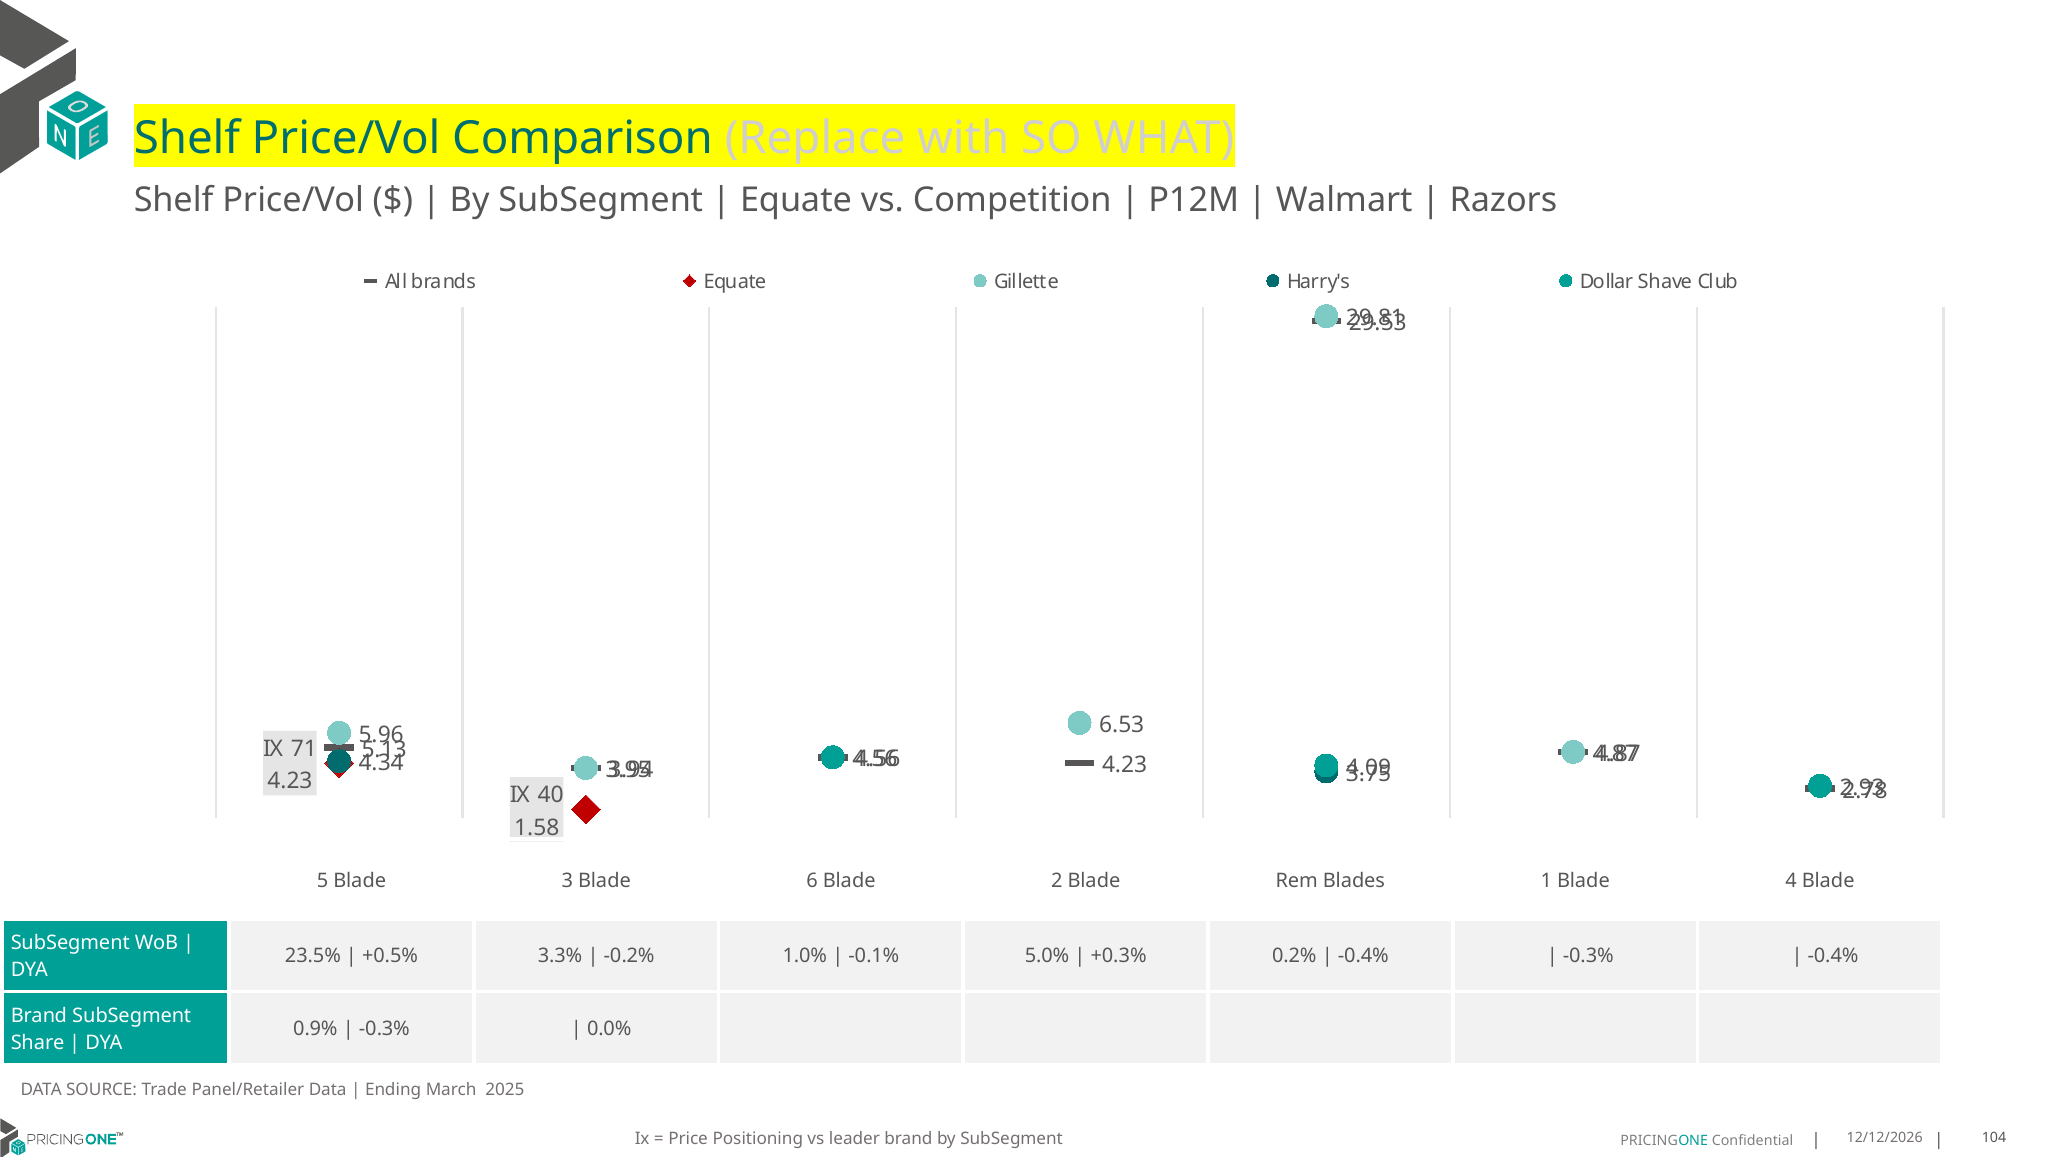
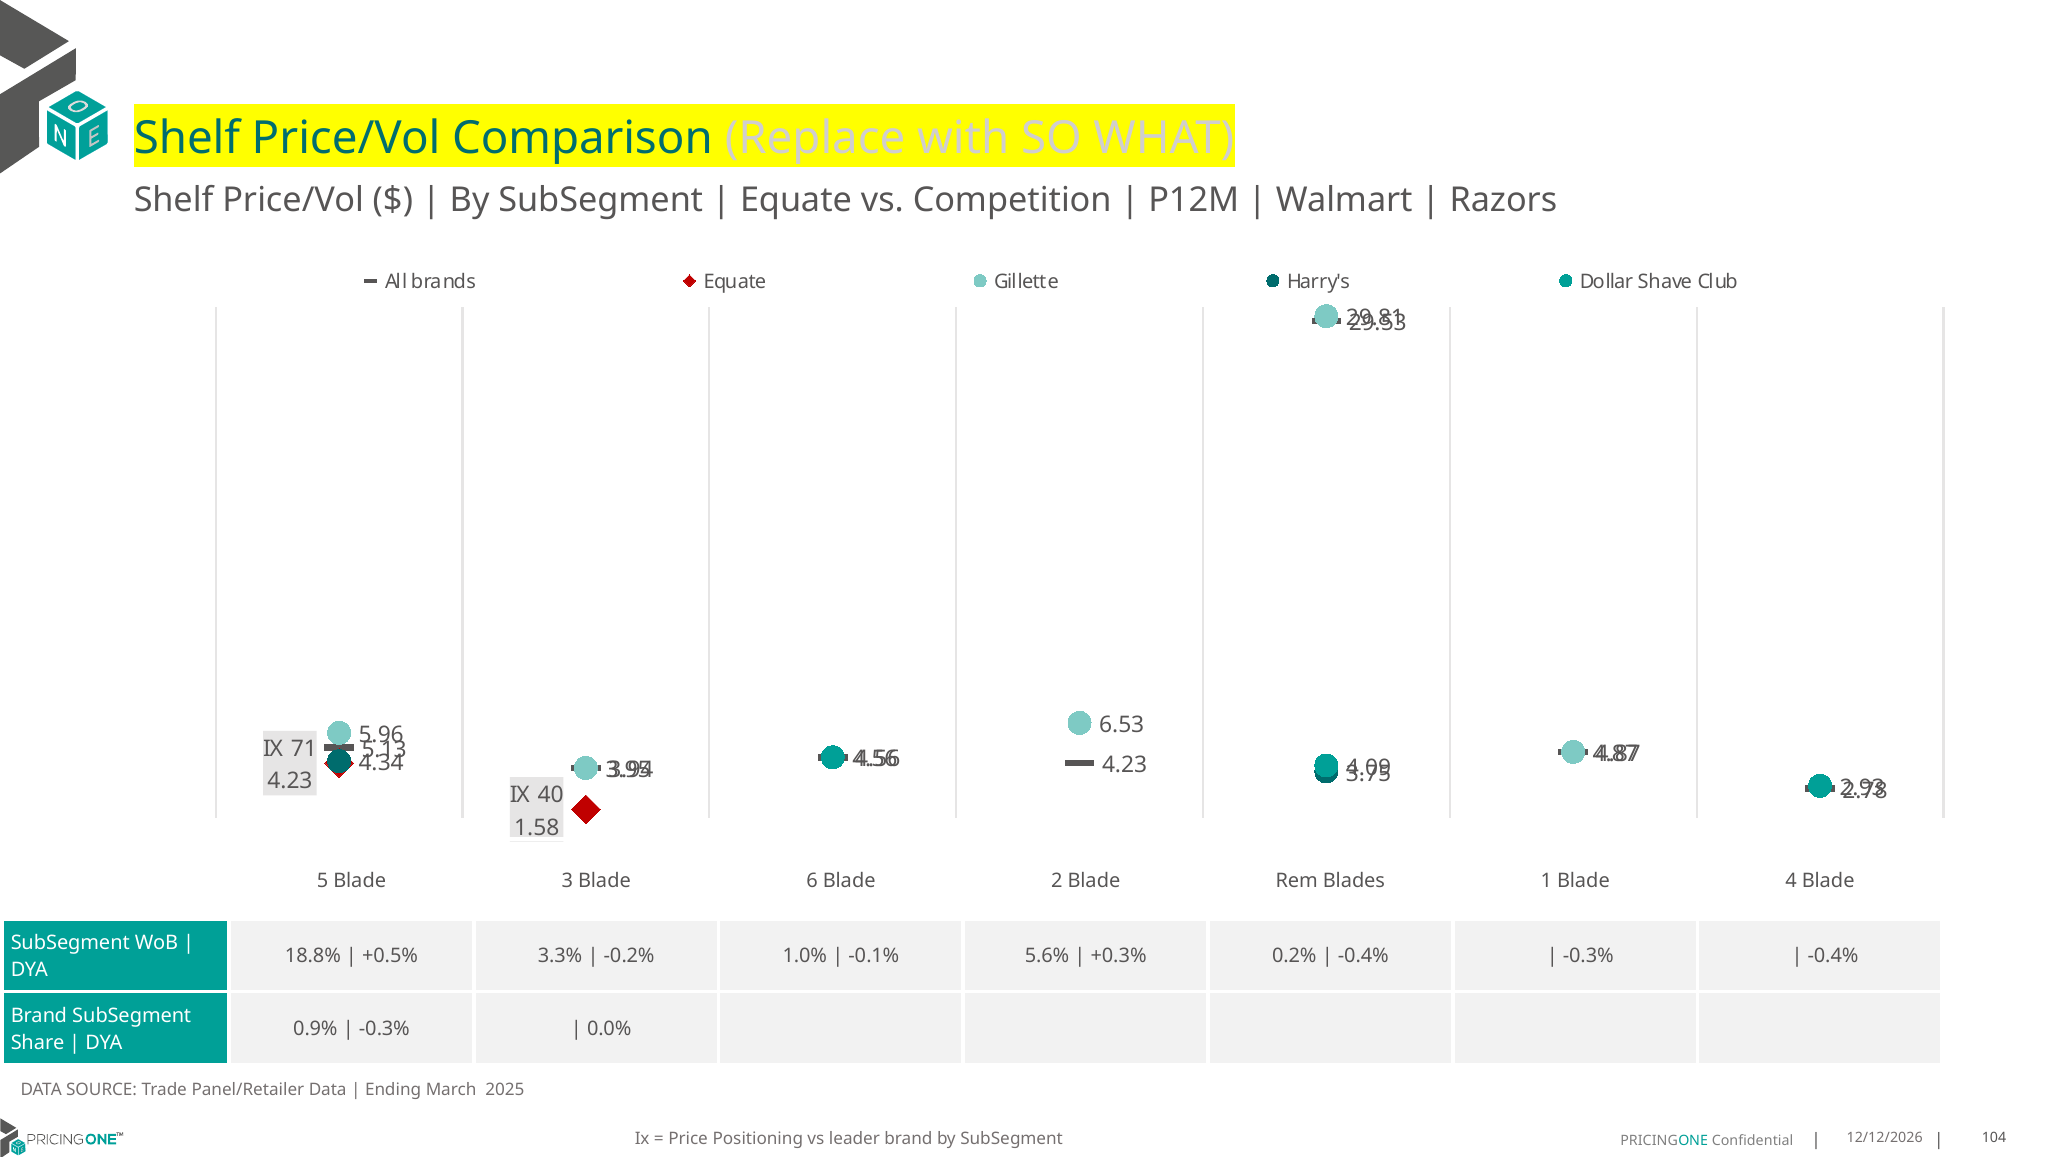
23.5%: 23.5% -> 18.8%
5.0%: 5.0% -> 5.6%
